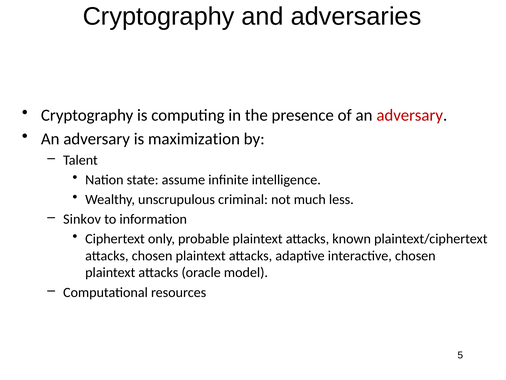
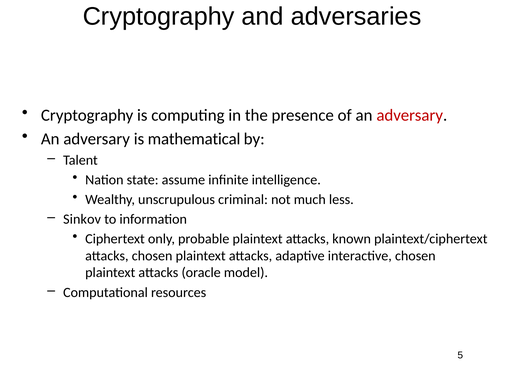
maximization: maximization -> mathematical
